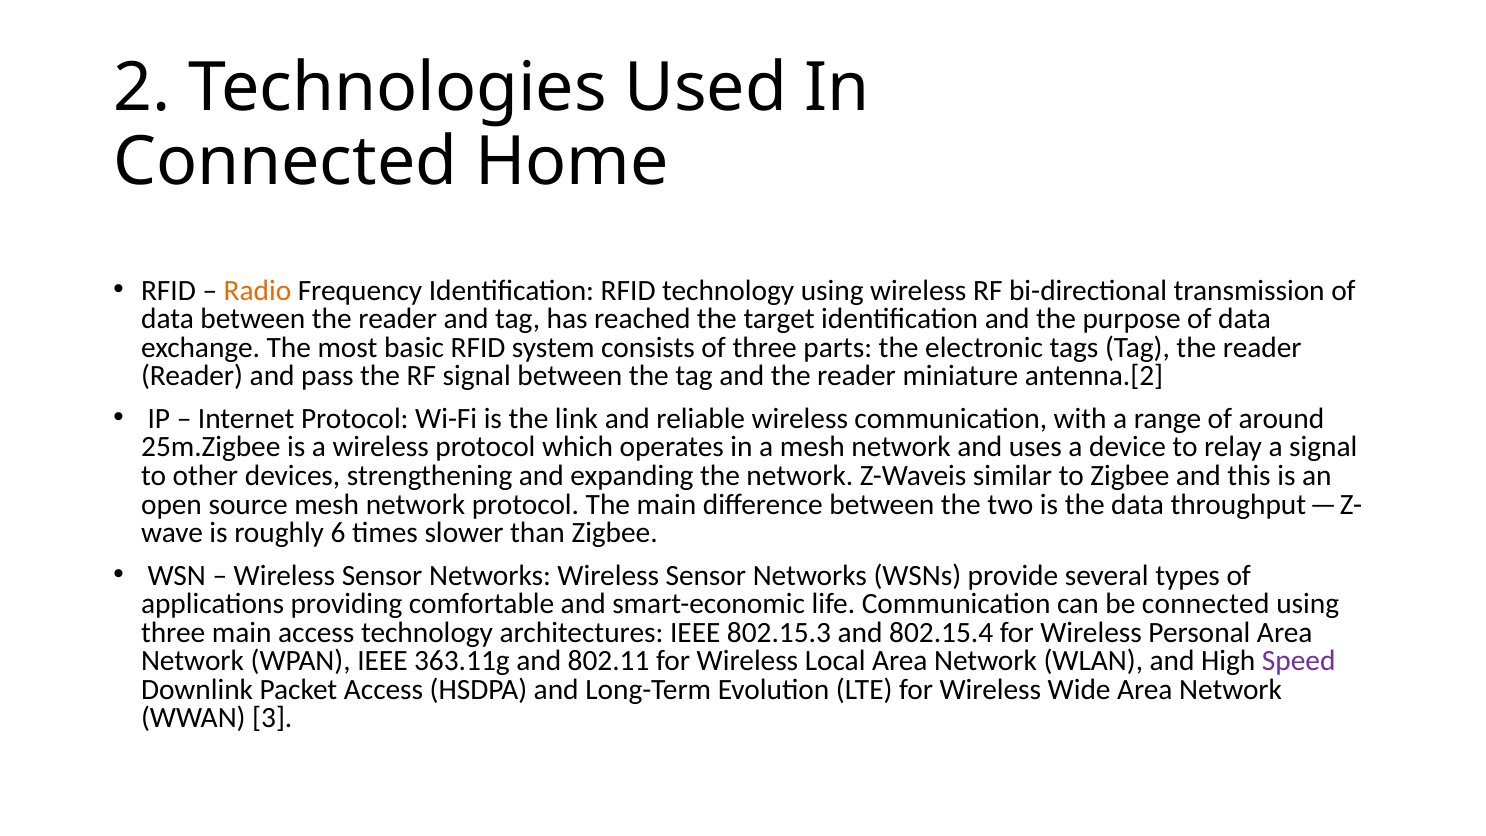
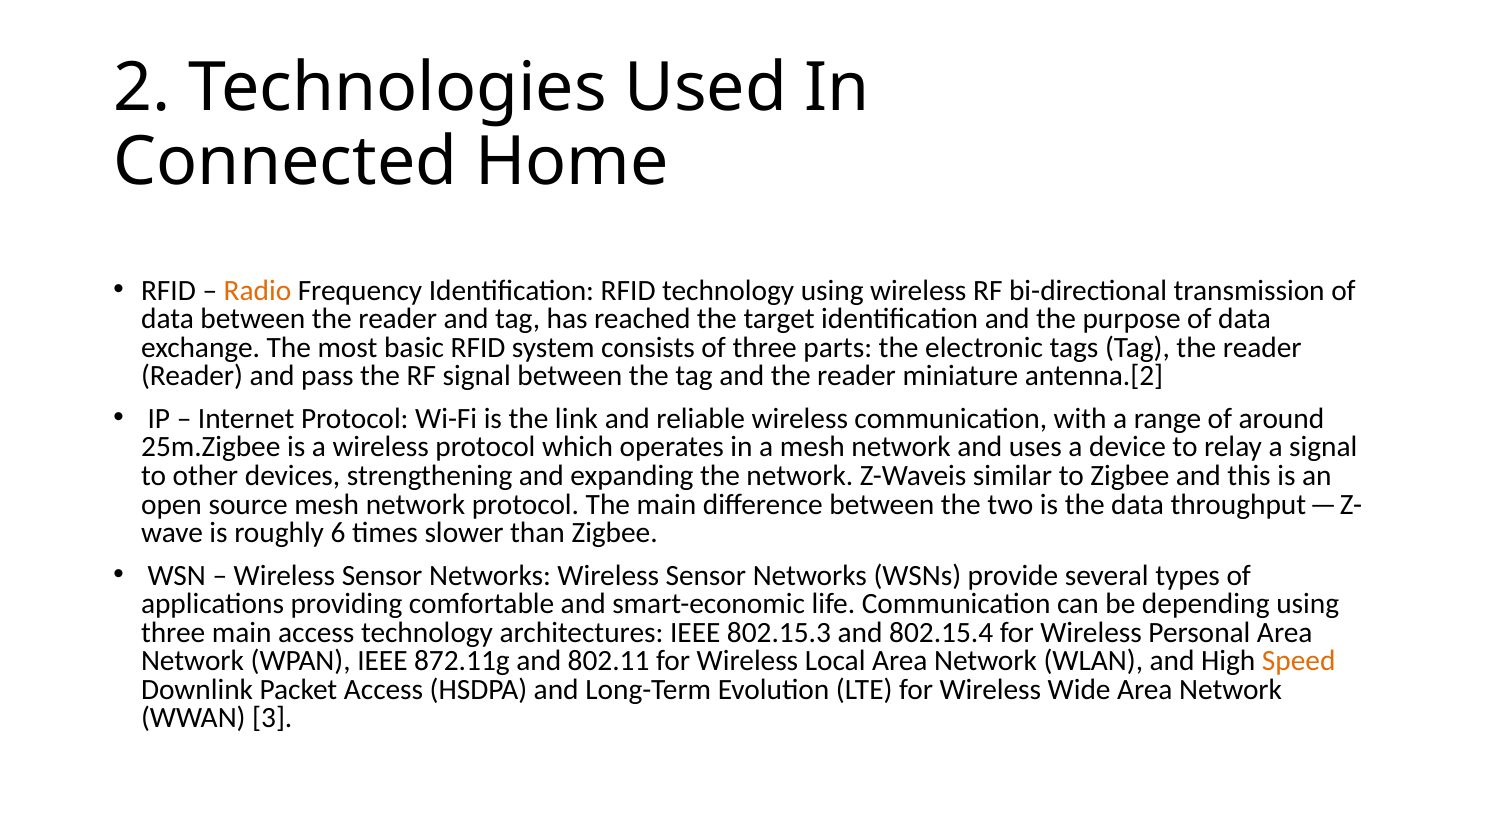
be connected: connected -> depending
363.11g: 363.11g -> 872.11g
Speed colour: purple -> orange
